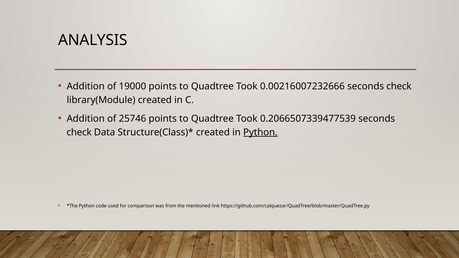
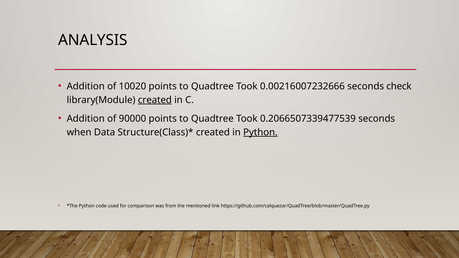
19000: 19000 -> 10020
created at (155, 100) underline: none -> present
25746: 25746 -> 90000
check at (79, 132): check -> when
